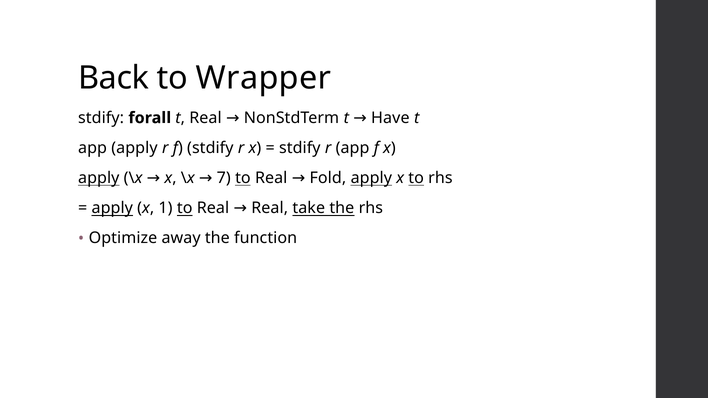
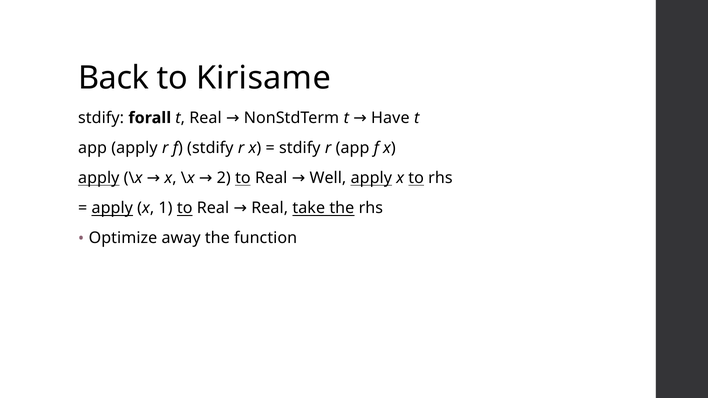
Wrapper: Wrapper -> Kirisame
Fold: Fold -> Well
7: 7 -> 2
